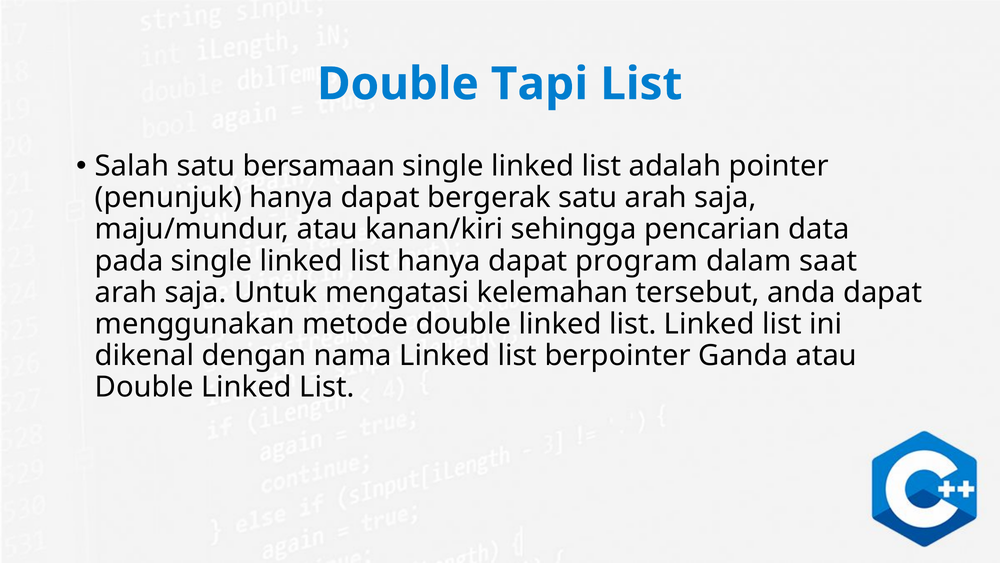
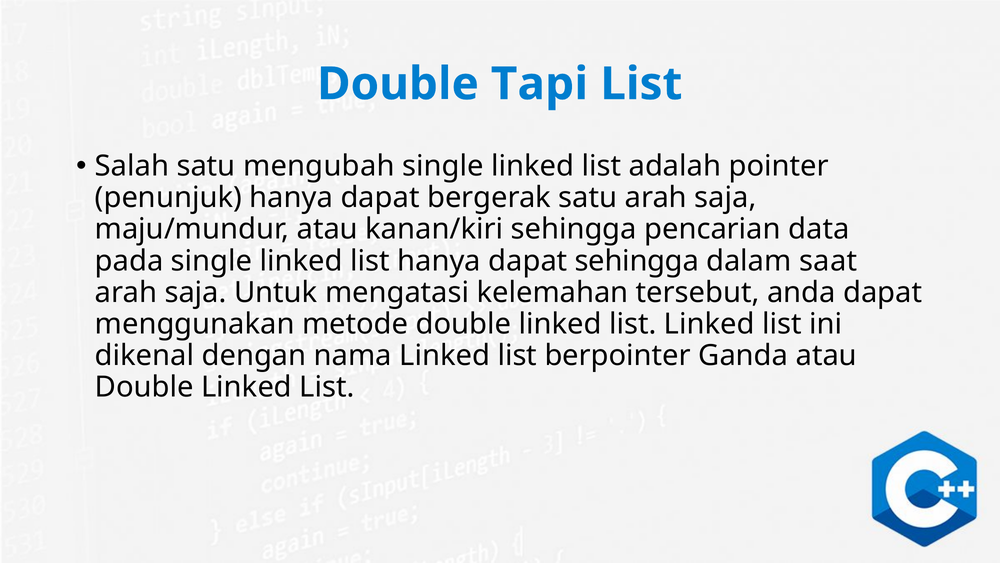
bersamaan: bersamaan -> mengubah
dapat program: program -> sehingga
